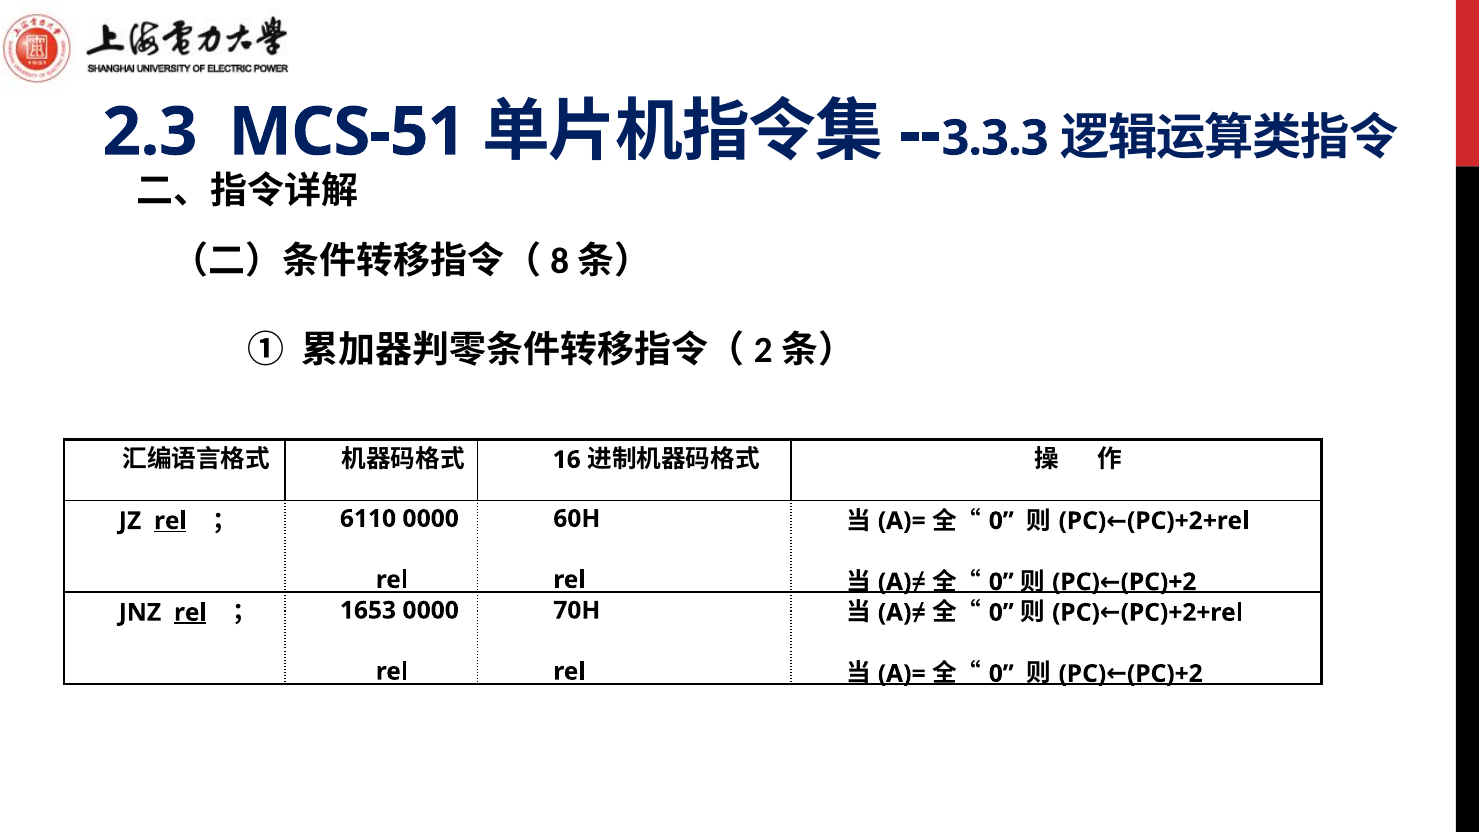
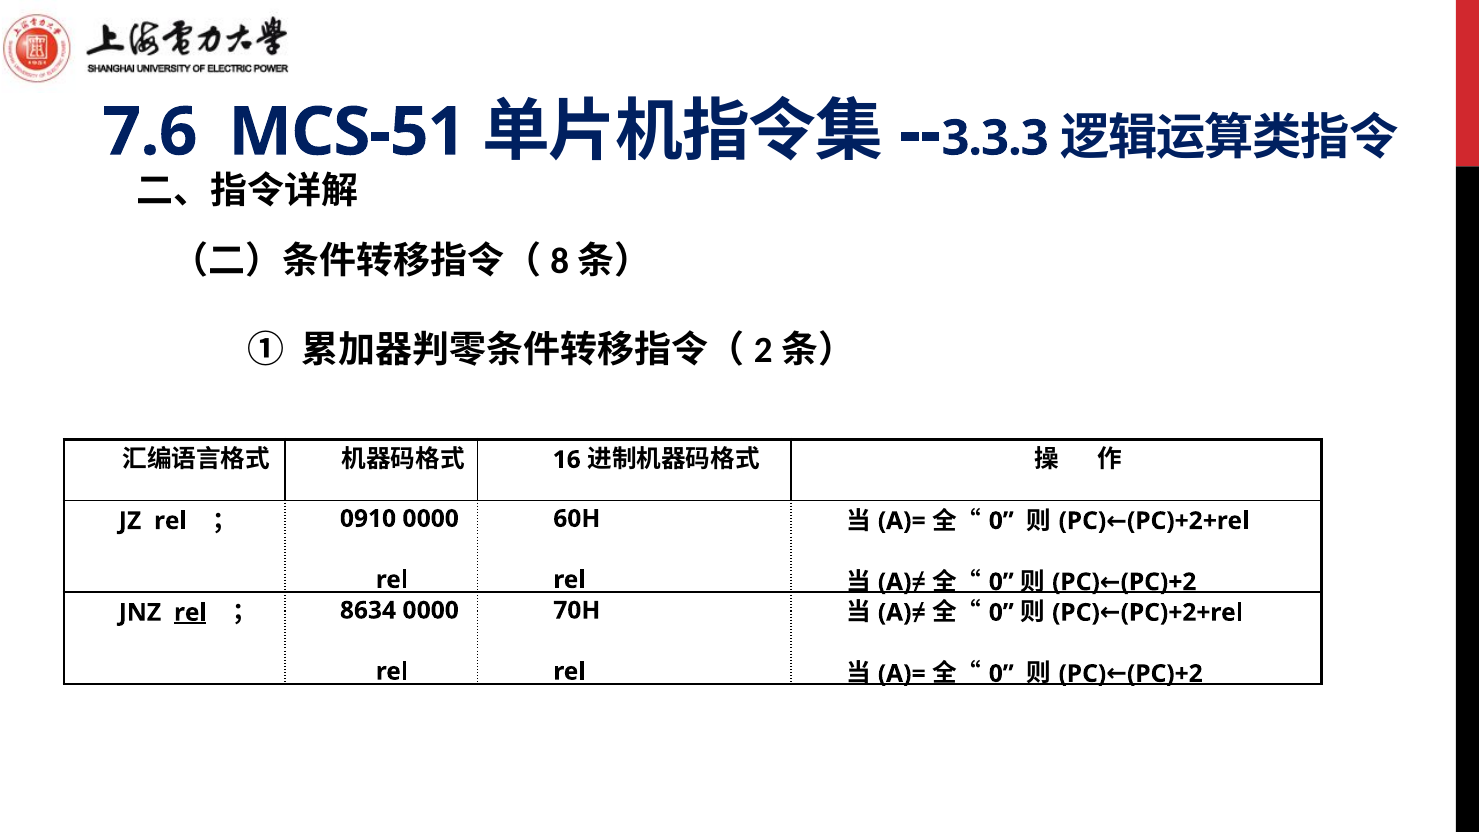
2.3: 2.3 -> 7.6
rel at (170, 521) underline: present -> none
6110: 6110 -> 0910
1653: 1653 -> 8634
